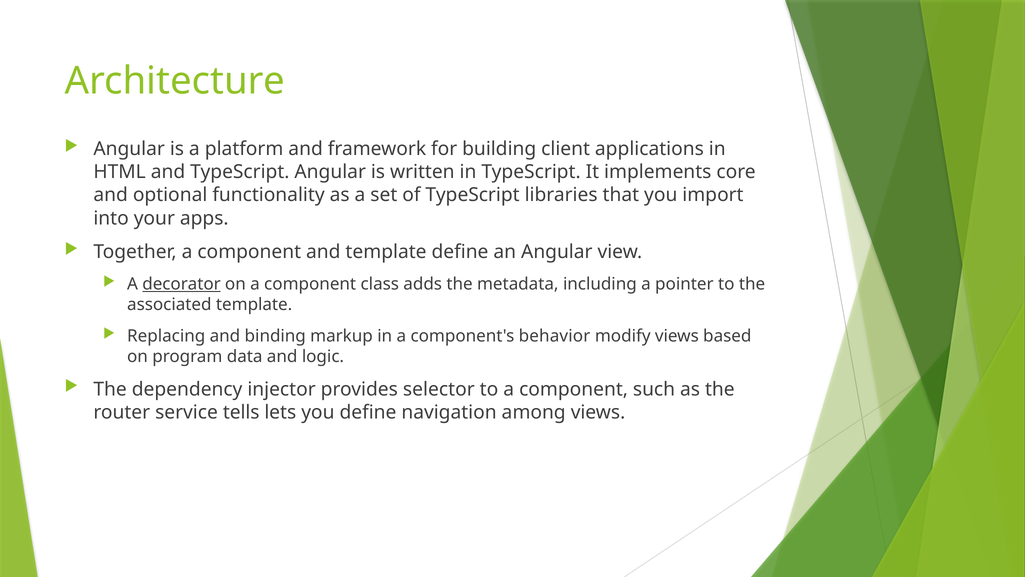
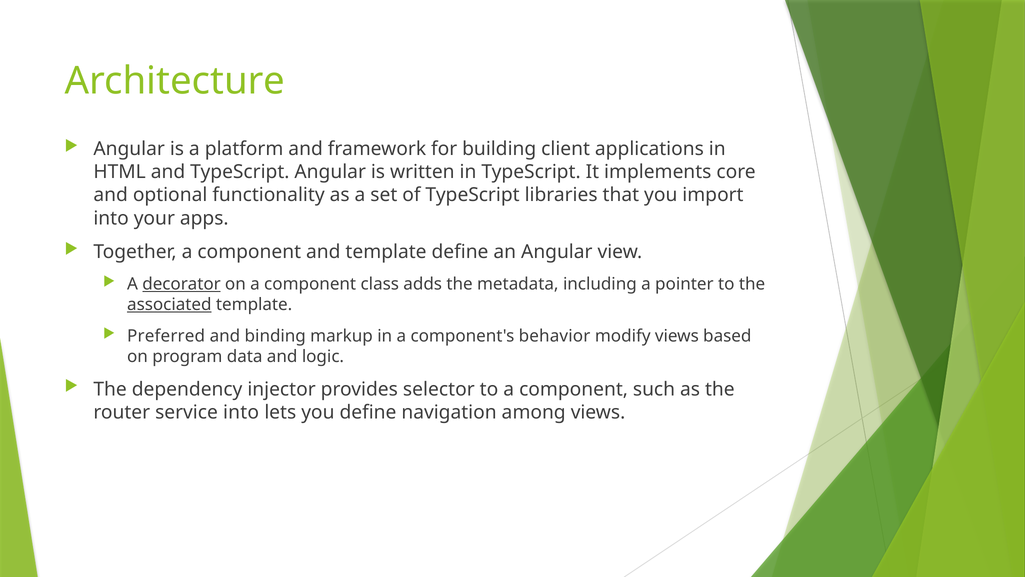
associated underline: none -> present
Replacing: Replacing -> Preferred
service tells: tells -> into
